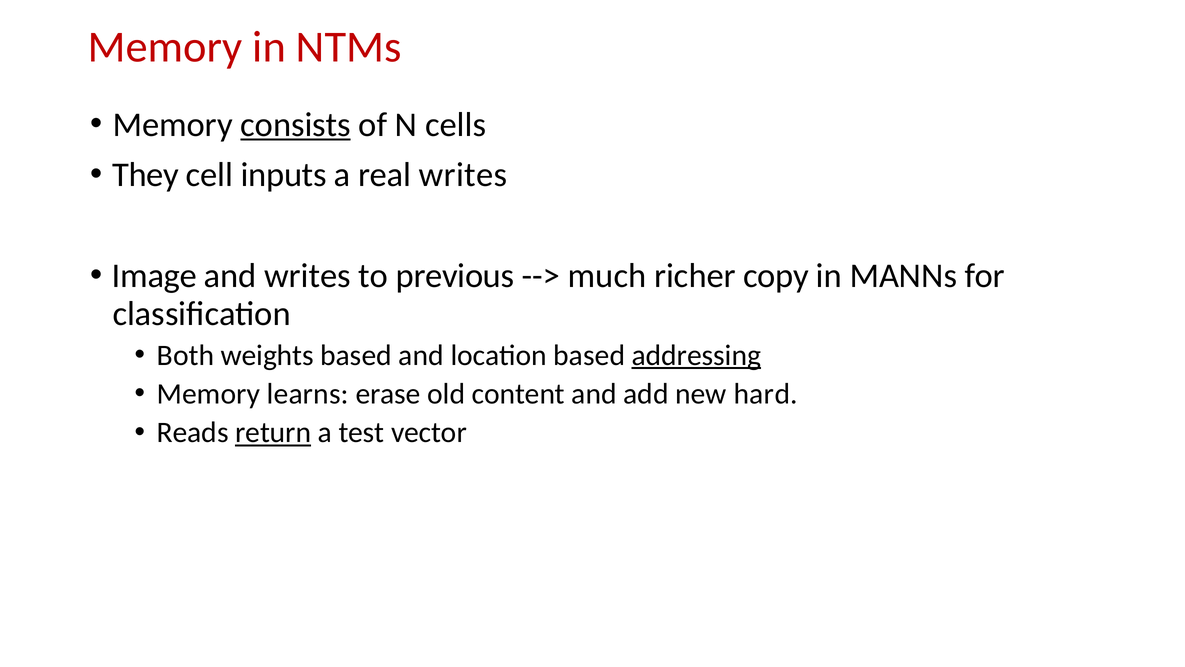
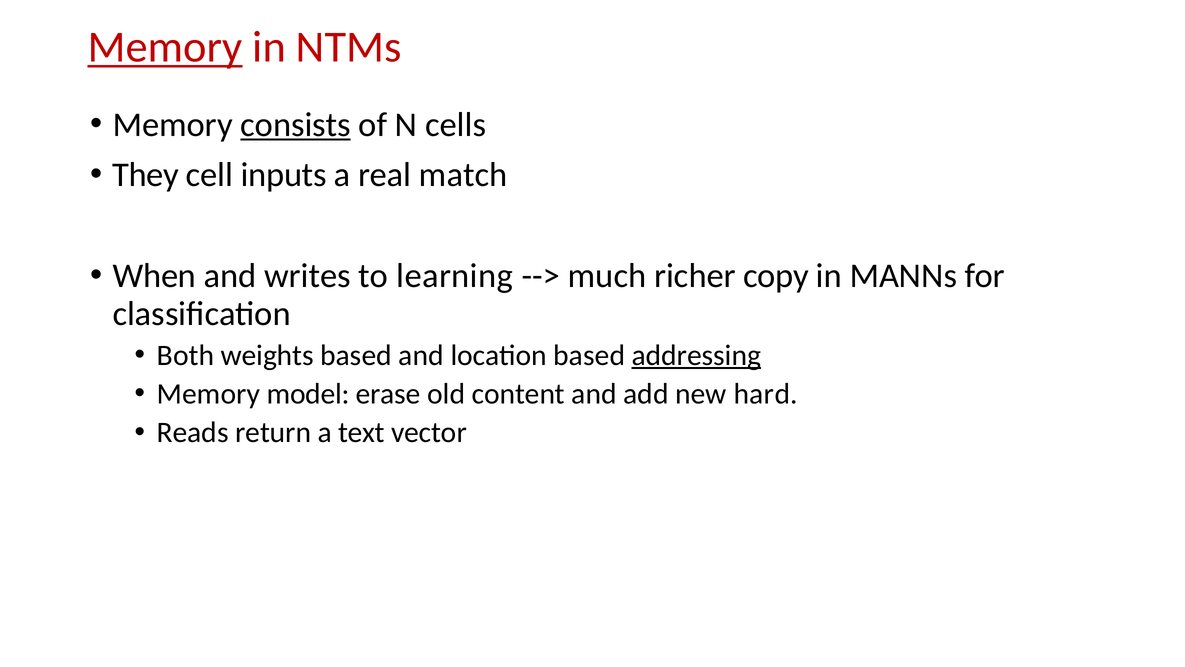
Memory at (165, 47) underline: none -> present
real writes: writes -> match
Image: Image -> When
previous: previous -> learning
learns: learns -> model
return underline: present -> none
test: test -> text
